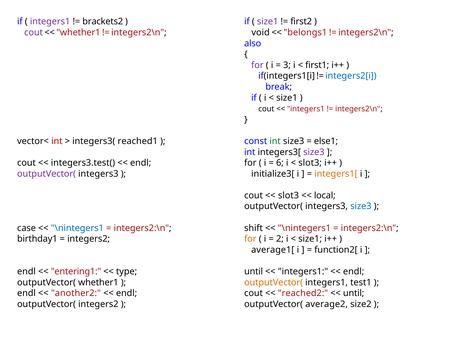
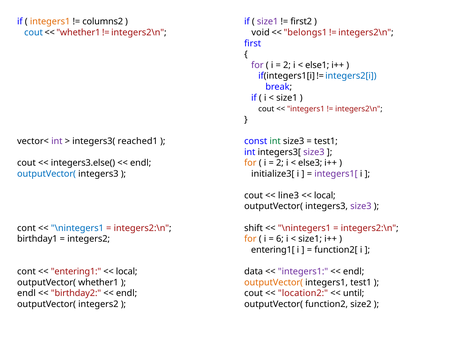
integers1 at (50, 22) colour: purple -> orange
brackets2: brackets2 -> columns2
cout at (34, 32) colour: purple -> blue
also: also -> first
3 at (287, 65): 3 -> 2
first1: first1 -> else1
int at (57, 141) colour: red -> purple
else1 at (326, 141): else1 -> test1
integers3.test(: integers3.test( -> integers3.else(
for at (250, 163) colour: black -> orange
6 at (280, 163): 6 -> 2
slot3 at (310, 163): slot3 -> else3
outputVector( at (47, 174) colour: purple -> blue
integers1[ colour: orange -> purple
slot3 at (289, 195): slot3 -> line3
size3 at (361, 206) colour: blue -> purple
case at (27, 228): case -> cont
2: 2 -> 6
average1[: average1[ -> entering1[
endl at (26, 271): endl -> cont
type at (127, 271): type -> local
until at (254, 271): until -> data
integers1 at (303, 271) colour: black -> purple
another2: another2 -> birthday2
reached2: reached2 -> location2
average2: average2 -> function2
